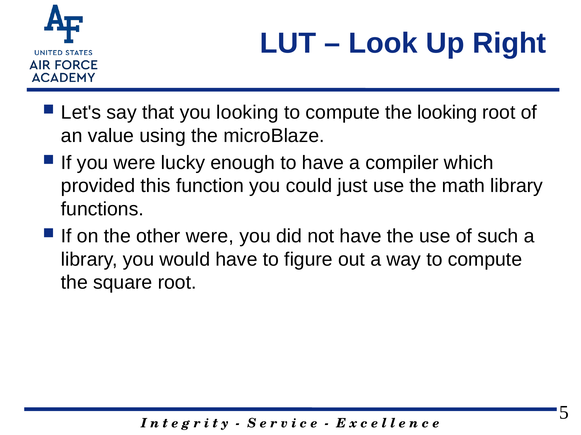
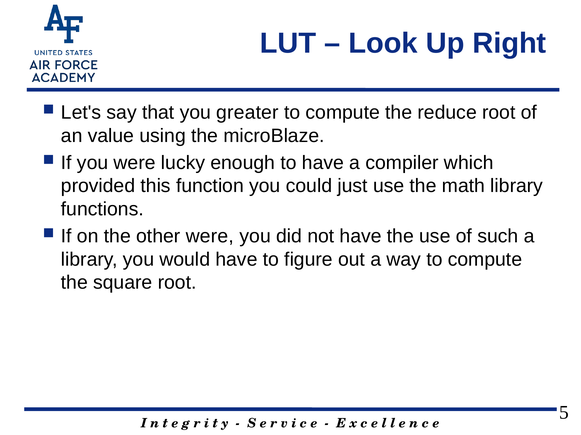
you looking: looking -> greater
the looking: looking -> reduce
